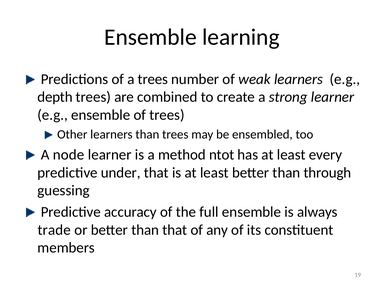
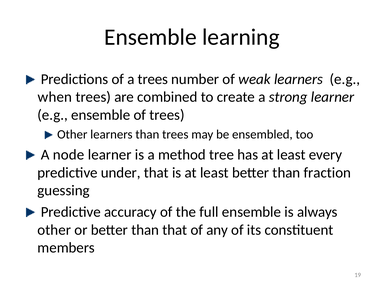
depth: depth -> when
ntot: ntot -> tree
through: through -> fraction
trade at (54, 230): trade -> other
